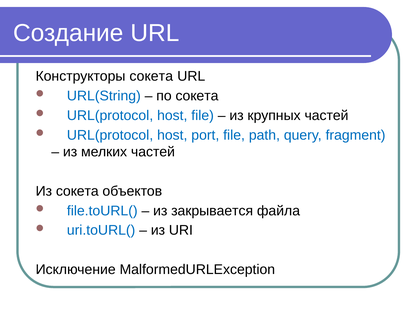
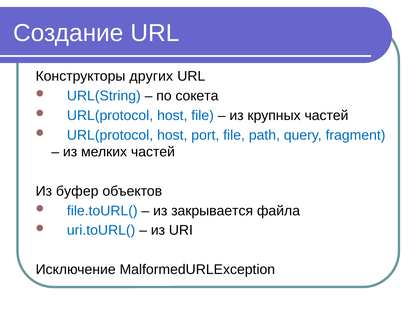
Конструкторы сокета: сокета -> других
Из сокета: сокета -> буфер
